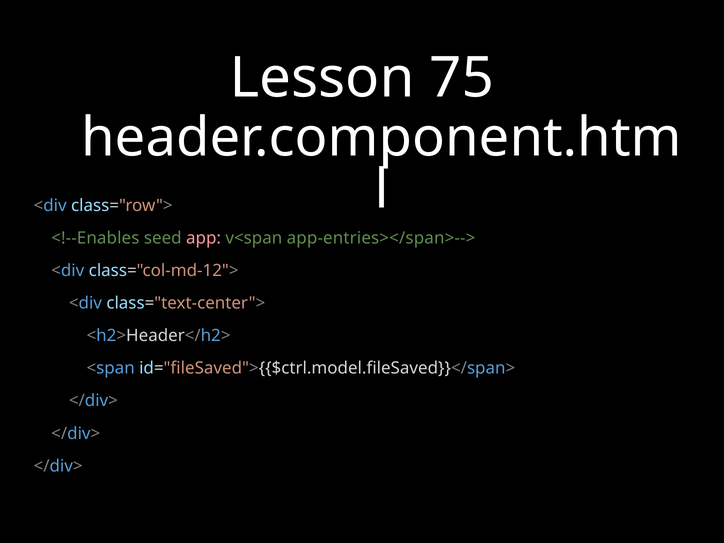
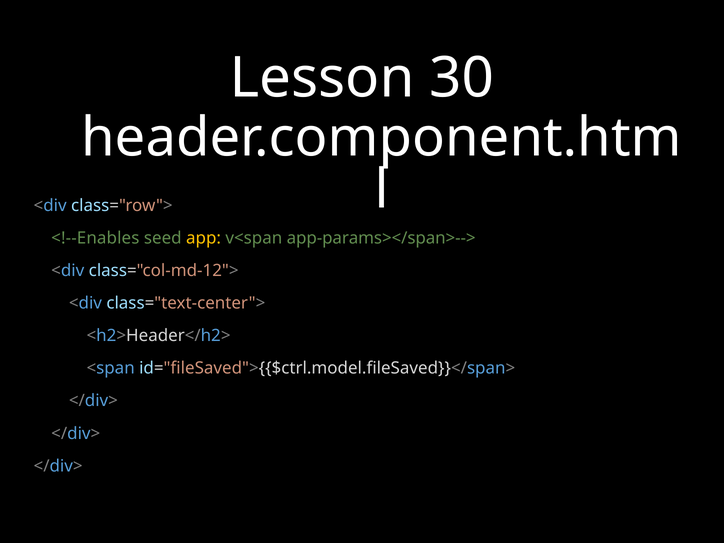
75: 75 -> 30
app colour: pink -> yellow
app-entries></span>-->: app-entries></span>--> -> app-params></span>-->
